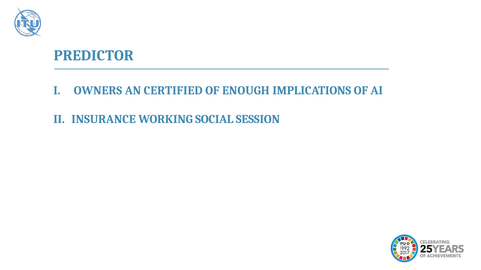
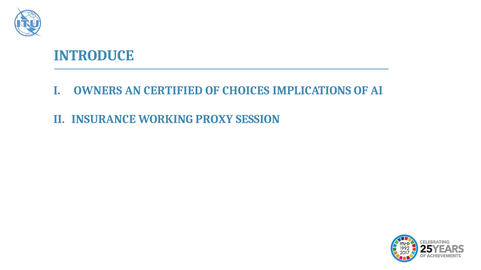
PREDICTOR: PREDICTOR -> INTRODUCE
ENOUGH: ENOUGH -> CHOICES
SOCIAL: SOCIAL -> PROXY
